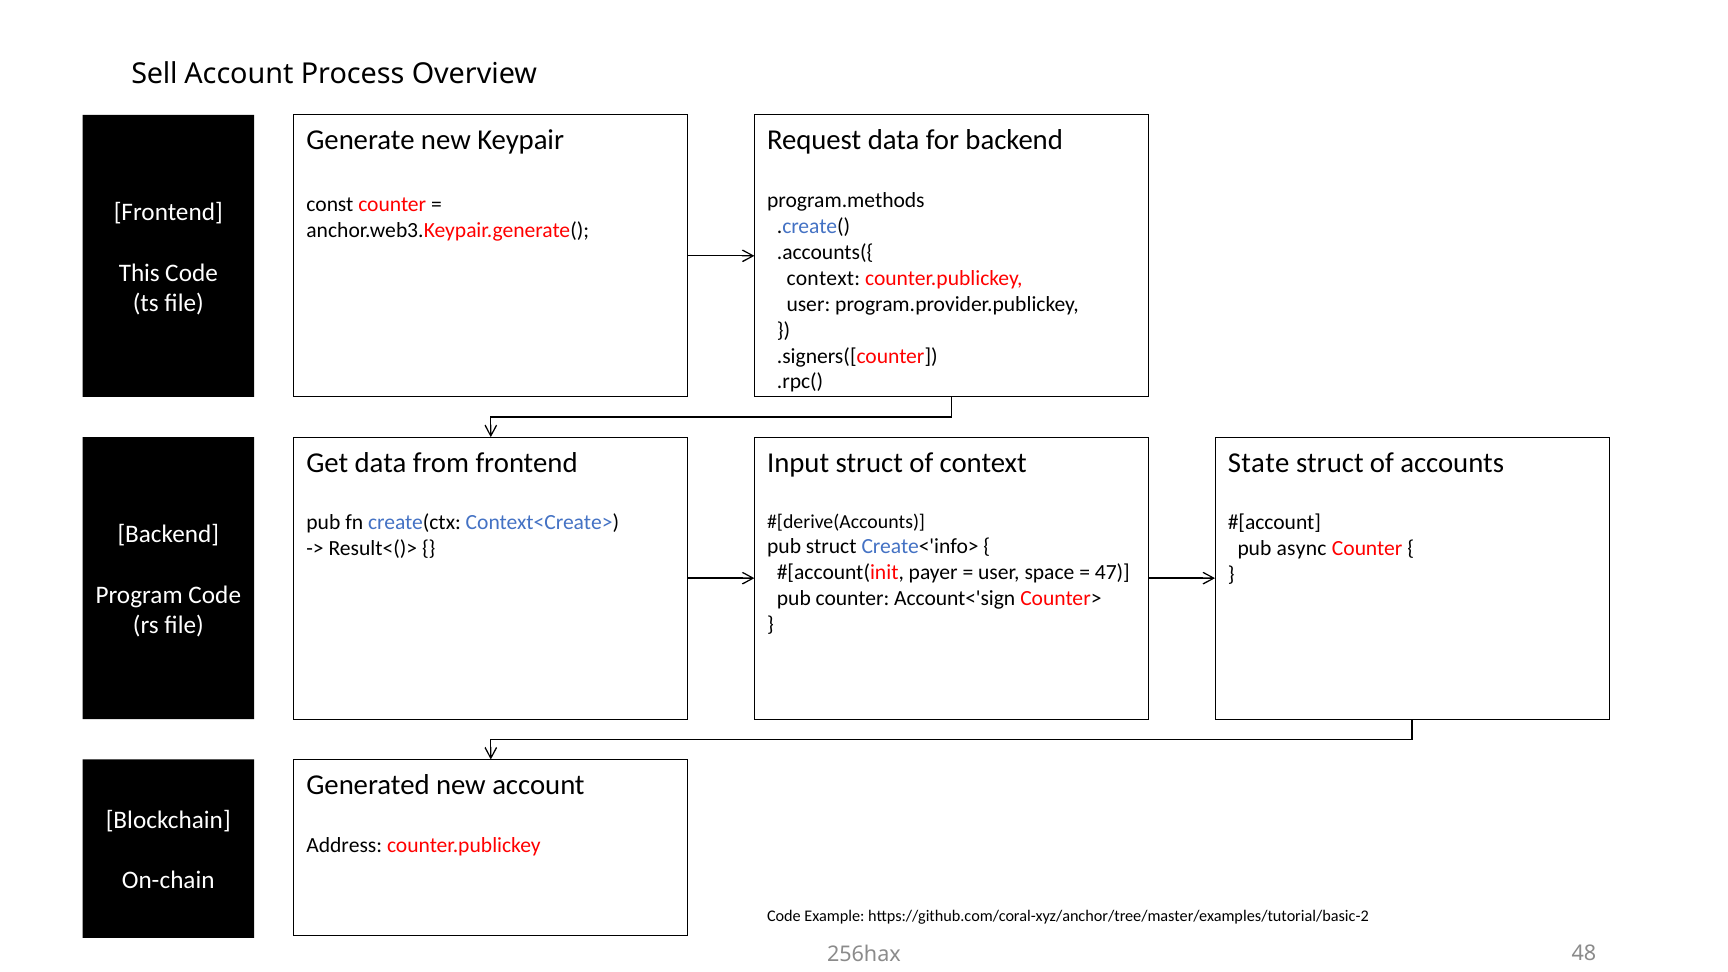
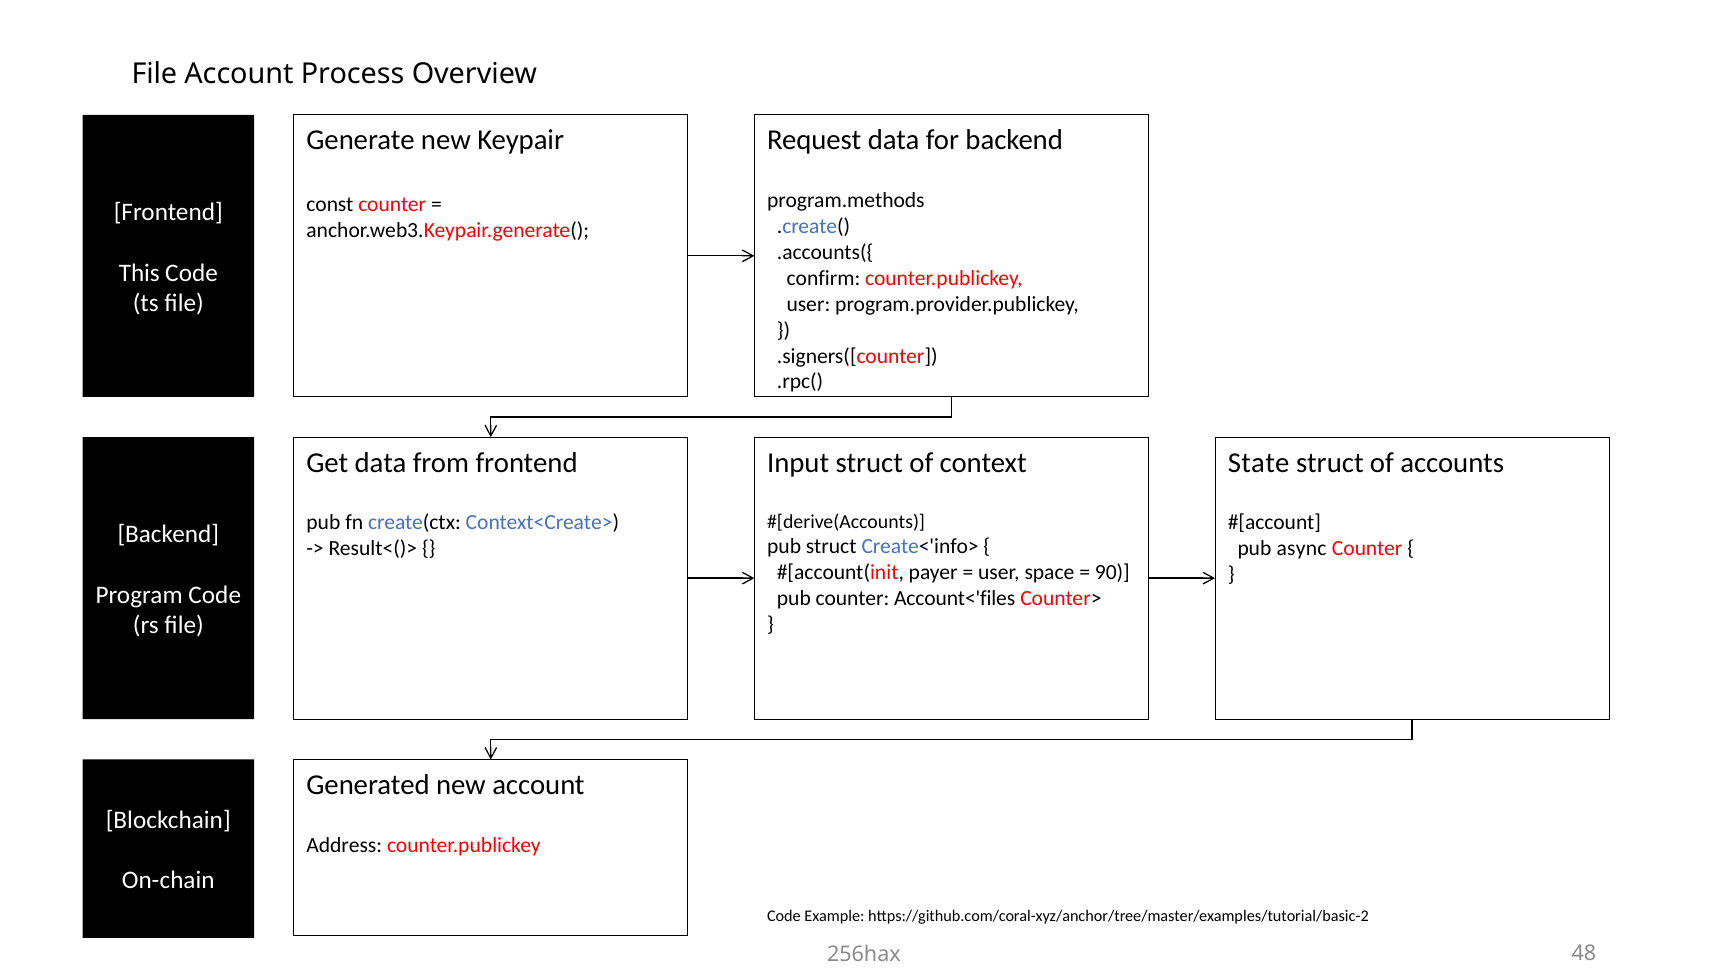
Sell at (154, 74): Sell -> File
context at (823, 278): context -> confirm
47: 47 -> 90
Account<'sign: Account<'sign -> Account<'files
